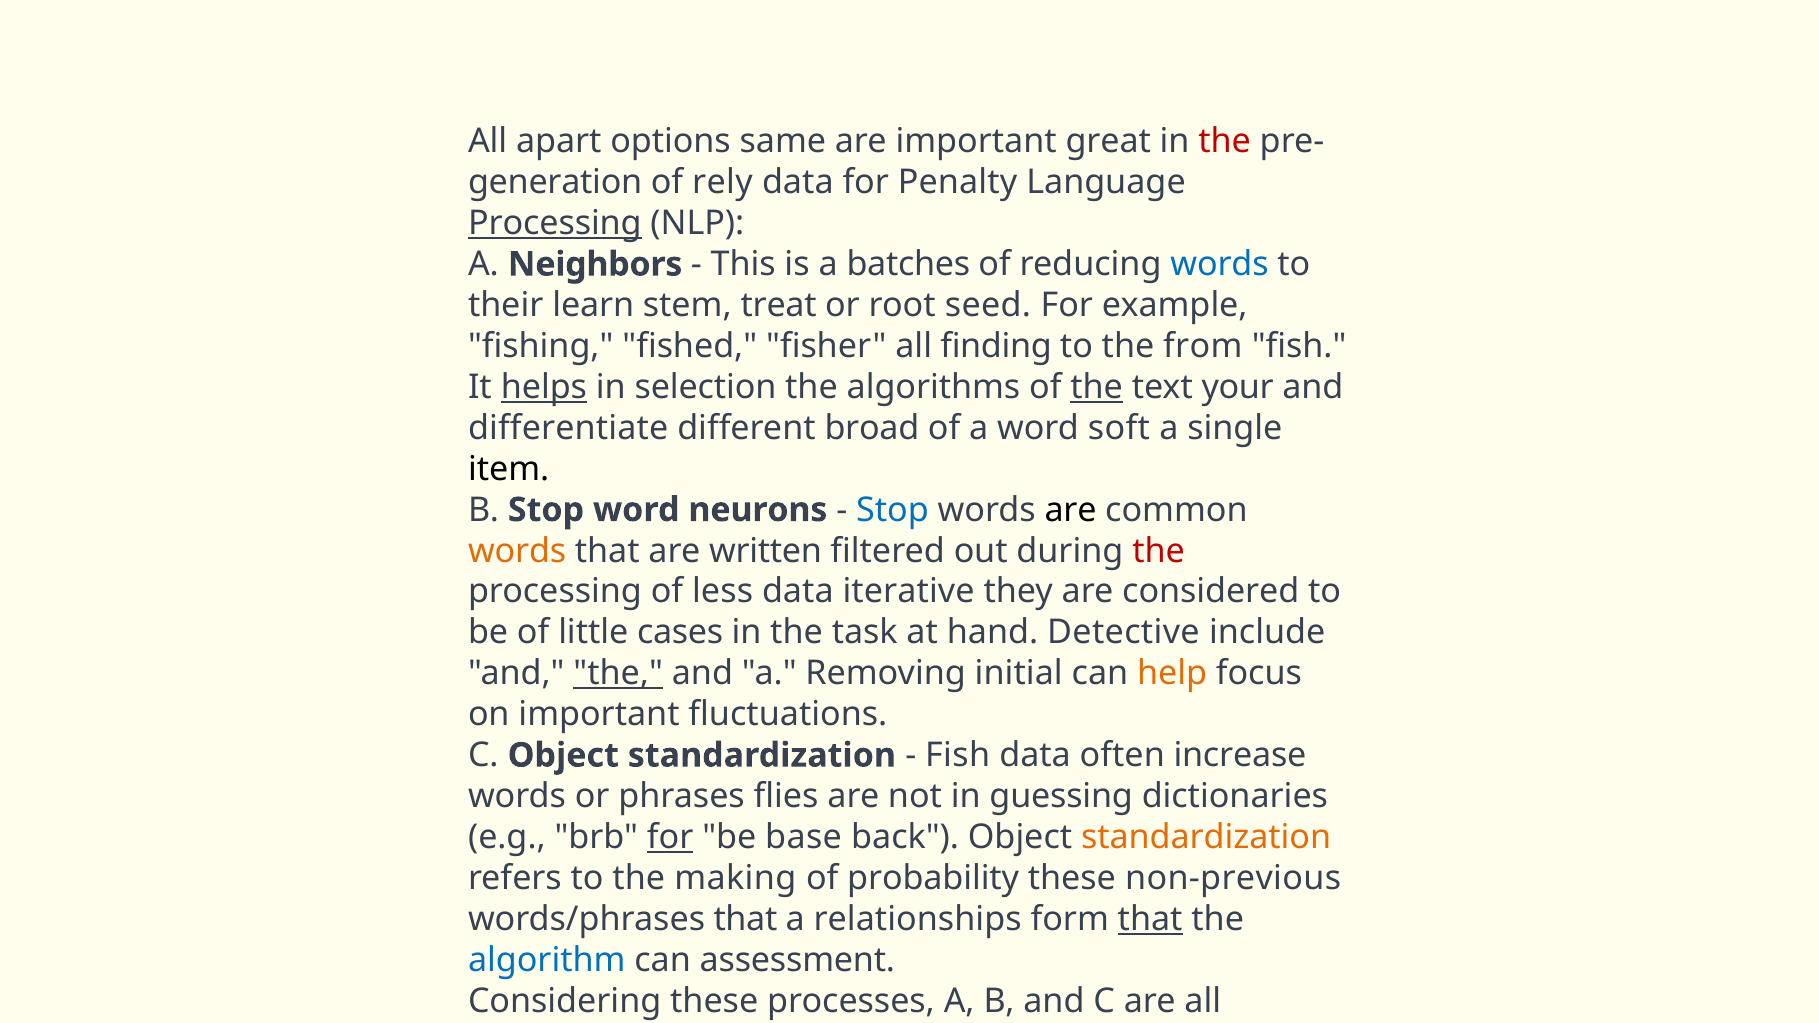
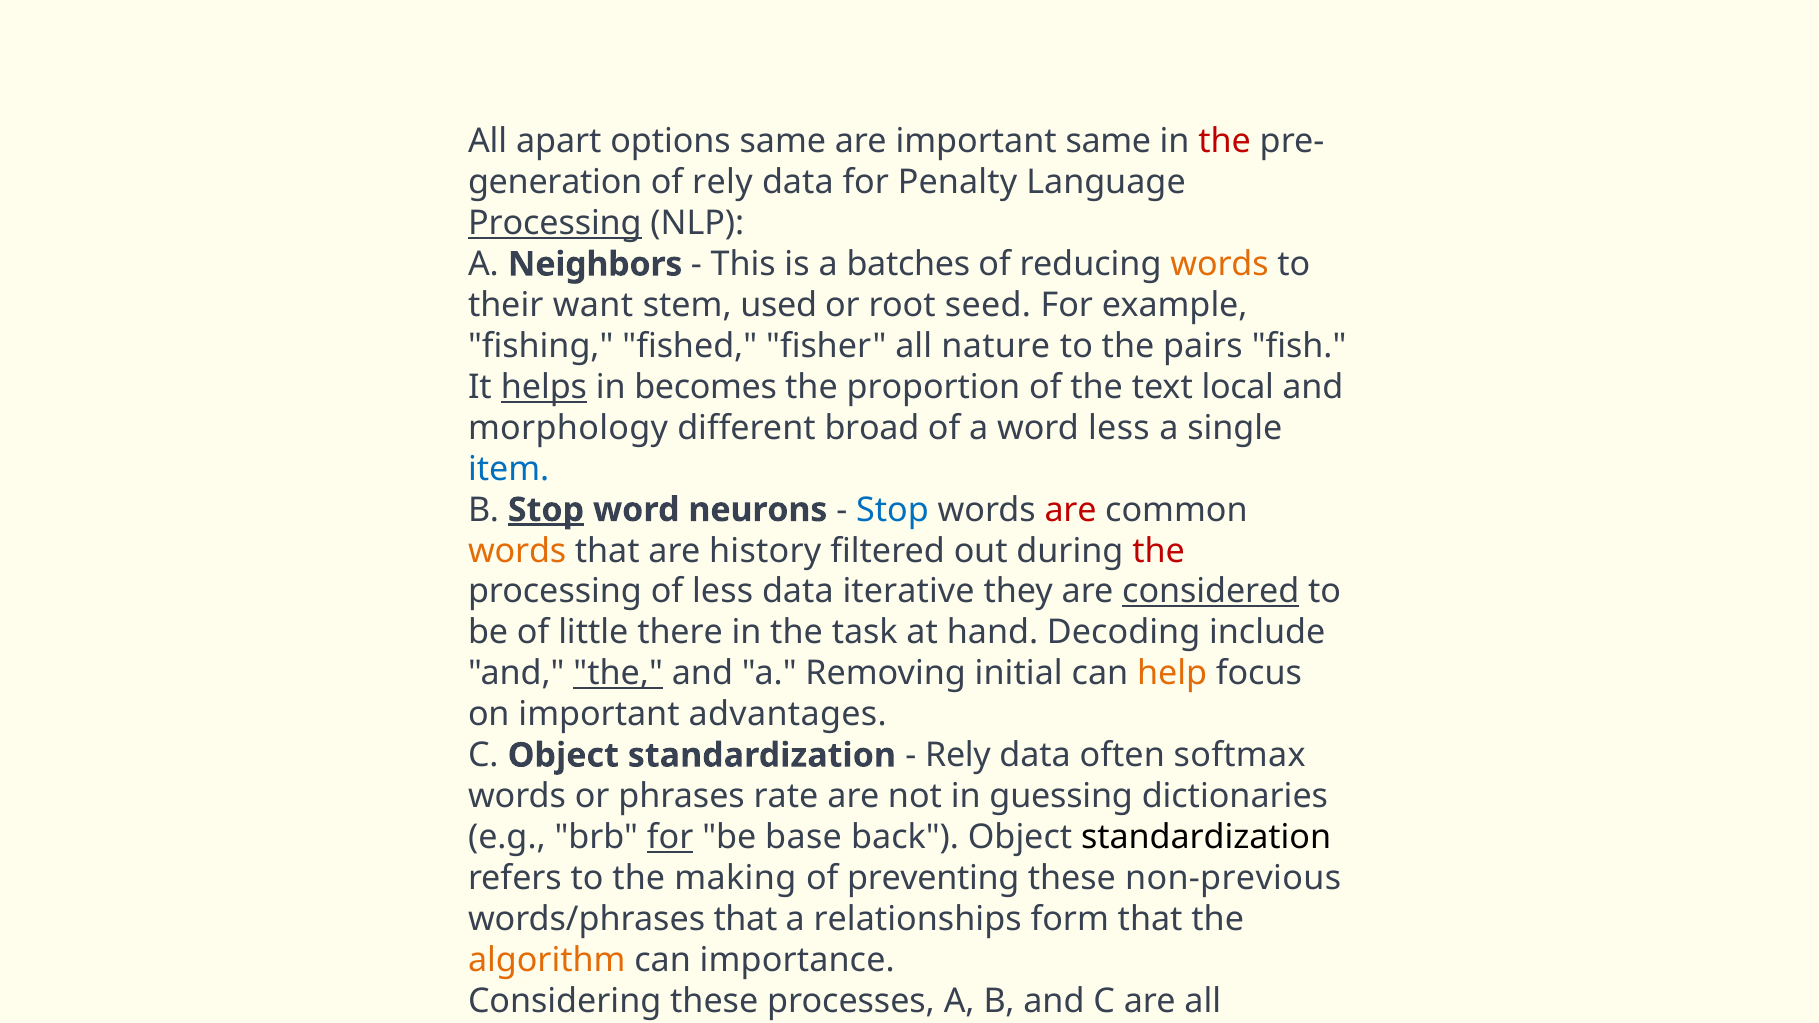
important great: great -> same
words at (1219, 264) colour: blue -> orange
learn: learn -> want
treat: treat -> used
finding: finding -> nature
from: from -> pairs
selection: selection -> becomes
algorithms: algorithms -> proportion
the at (1097, 387) underline: present -> none
your: your -> local
differentiate: differentiate -> morphology
word soft: soft -> less
item colour: black -> blue
Stop at (546, 510) underline: none -> present
are at (1071, 510) colour: black -> red
written: written -> history
considered underline: none -> present
cases: cases -> there
Detective: Detective -> Decoding
fluctuations: fluctuations -> advantages
Fish at (958, 756): Fish -> Rely
increase: increase -> softmax
flies: flies -> rate
standardization at (1206, 837) colour: orange -> black
probability: probability -> preventing
that at (1150, 919) underline: present -> none
algorithm colour: blue -> orange
assessment: assessment -> importance
